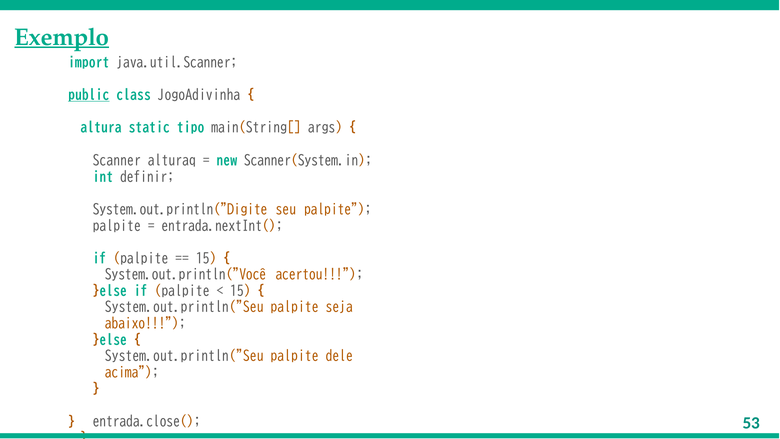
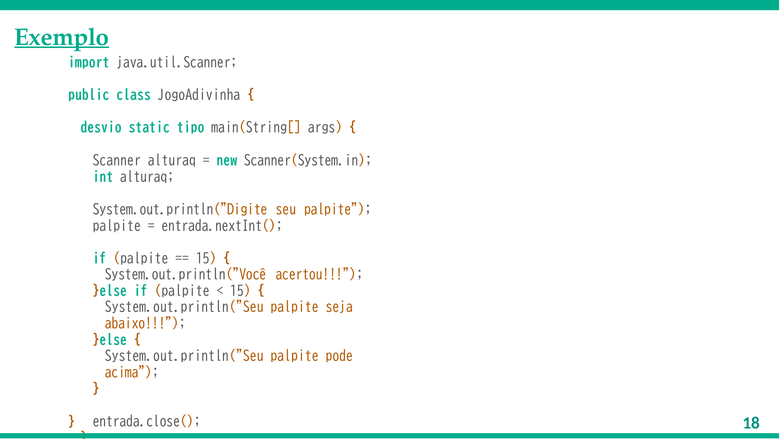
public underline: present -> none
altura: altura -> desvio
int definir: definir -> alturaq
dele: dele -> pode
53: 53 -> 18
